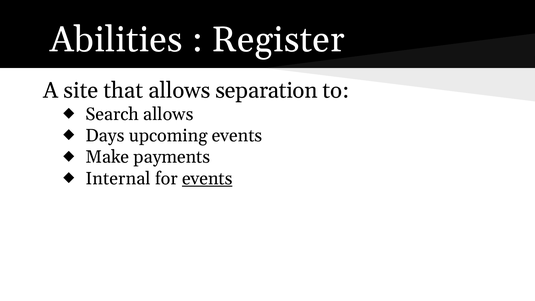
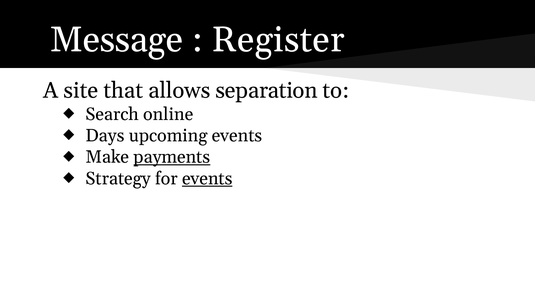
Abilities: Abilities -> Message
Search allows: allows -> online
payments underline: none -> present
Internal: Internal -> Strategy
